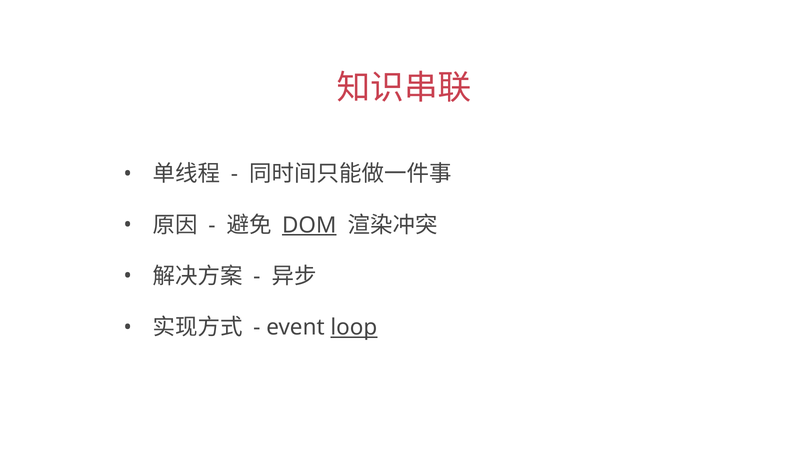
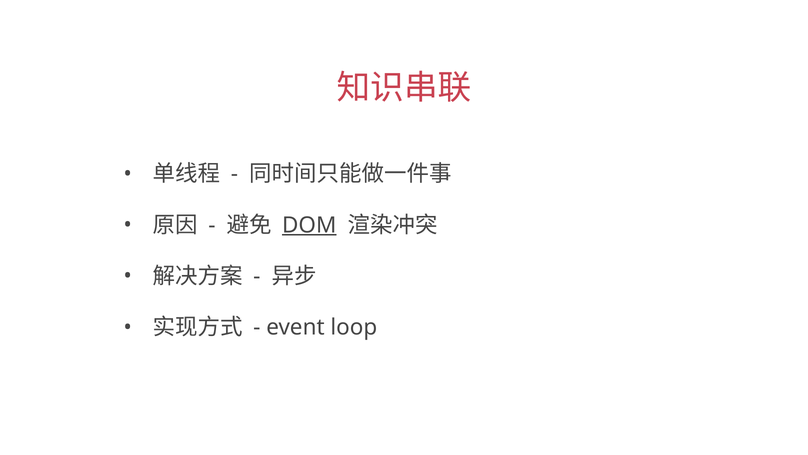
loop underline: present -> none
